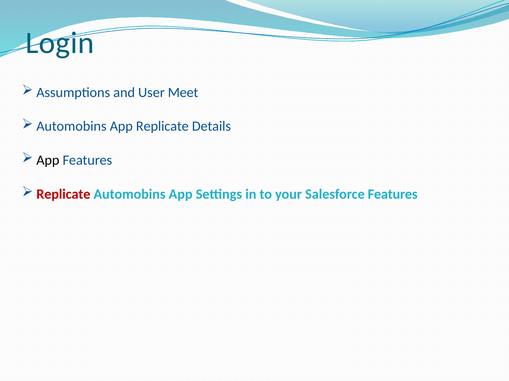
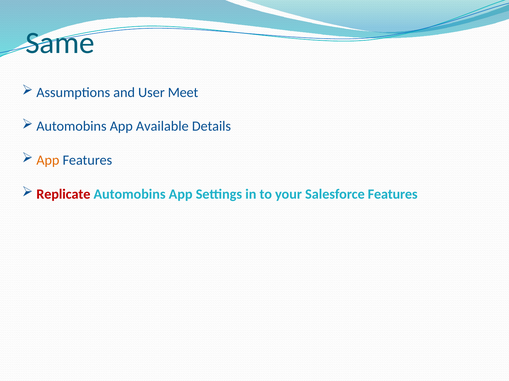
Login: Login -> Same
App Replicate: Replicate -> Available
App at (48, 161) colour: black -> orange
